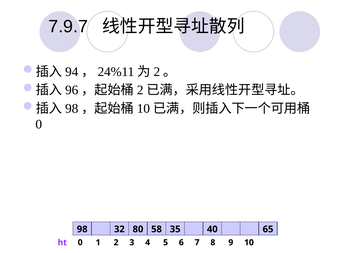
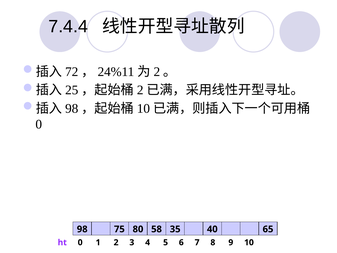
7.9.7: 7.9.7 -> 7.4.4
94: 94 -> 72
96: 96 -> 25
32: 32 -> 75
